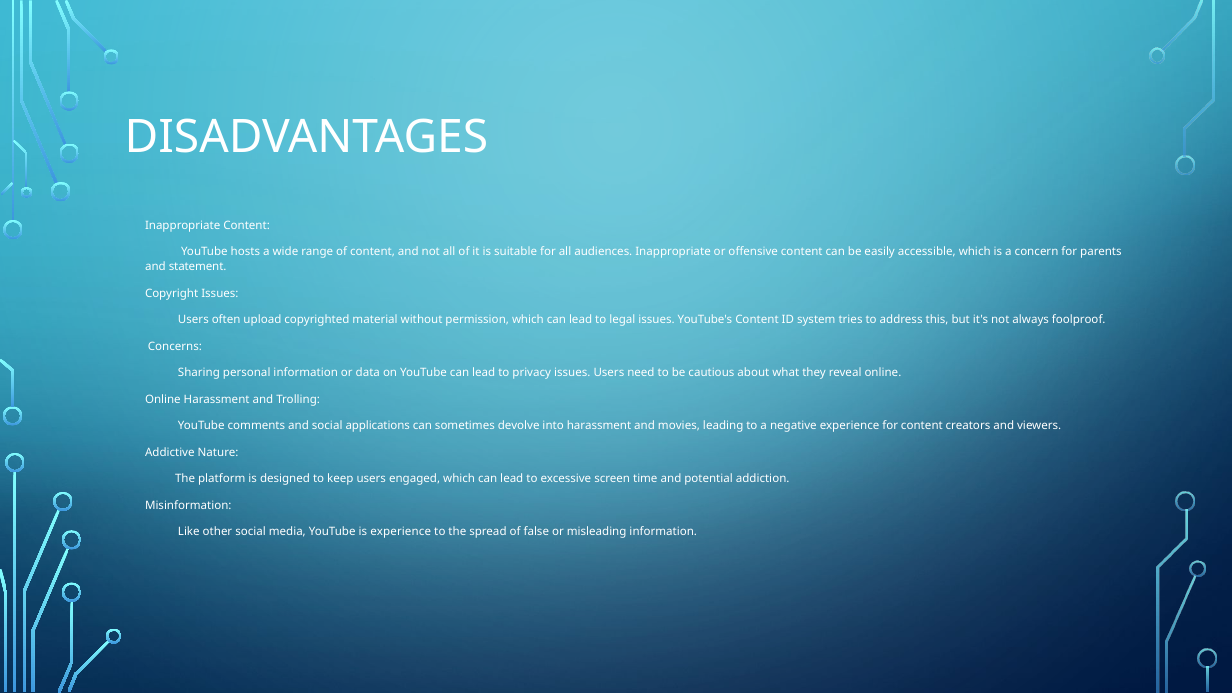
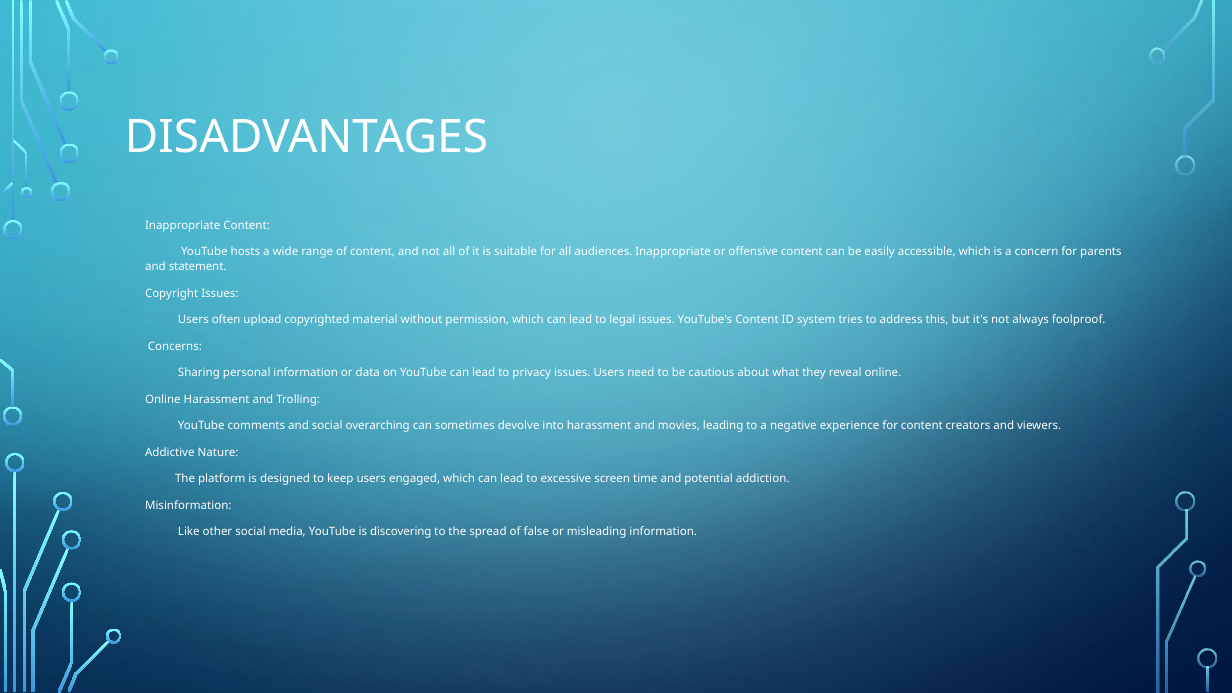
applications: applications -> overarching
is experience: experience -> discovering
